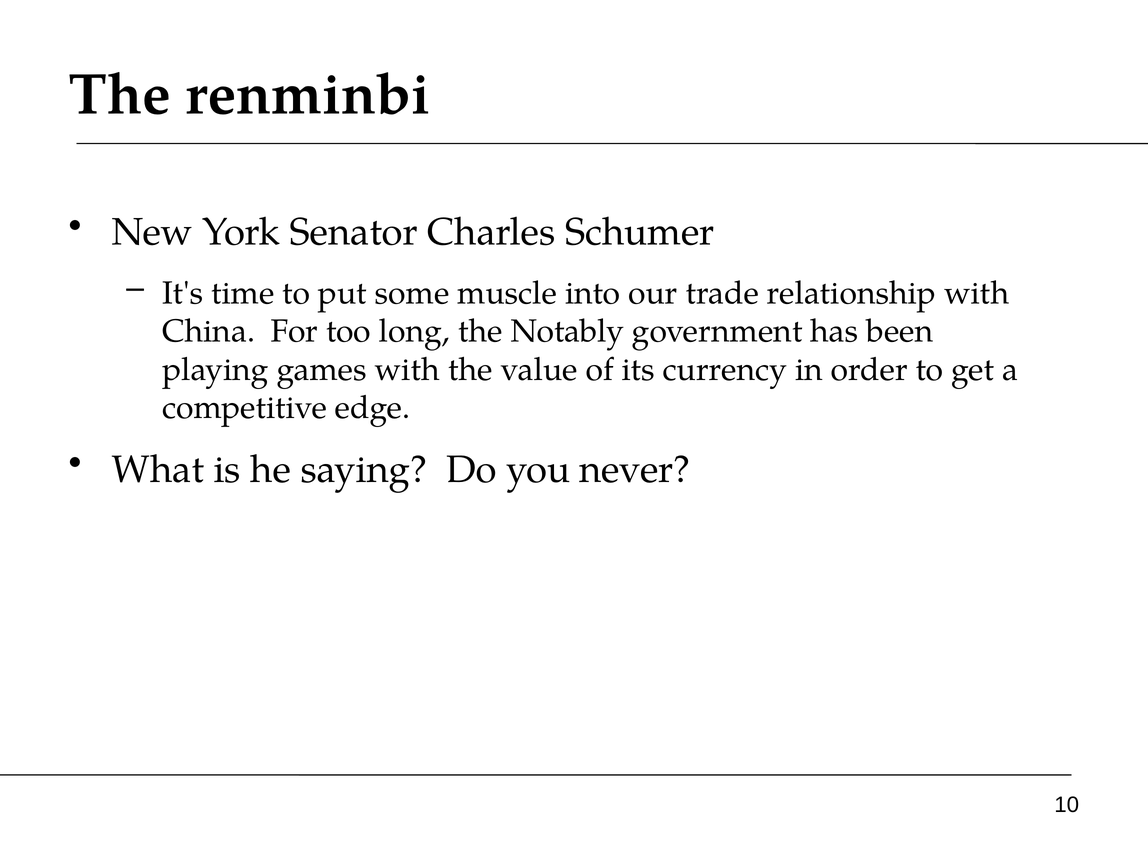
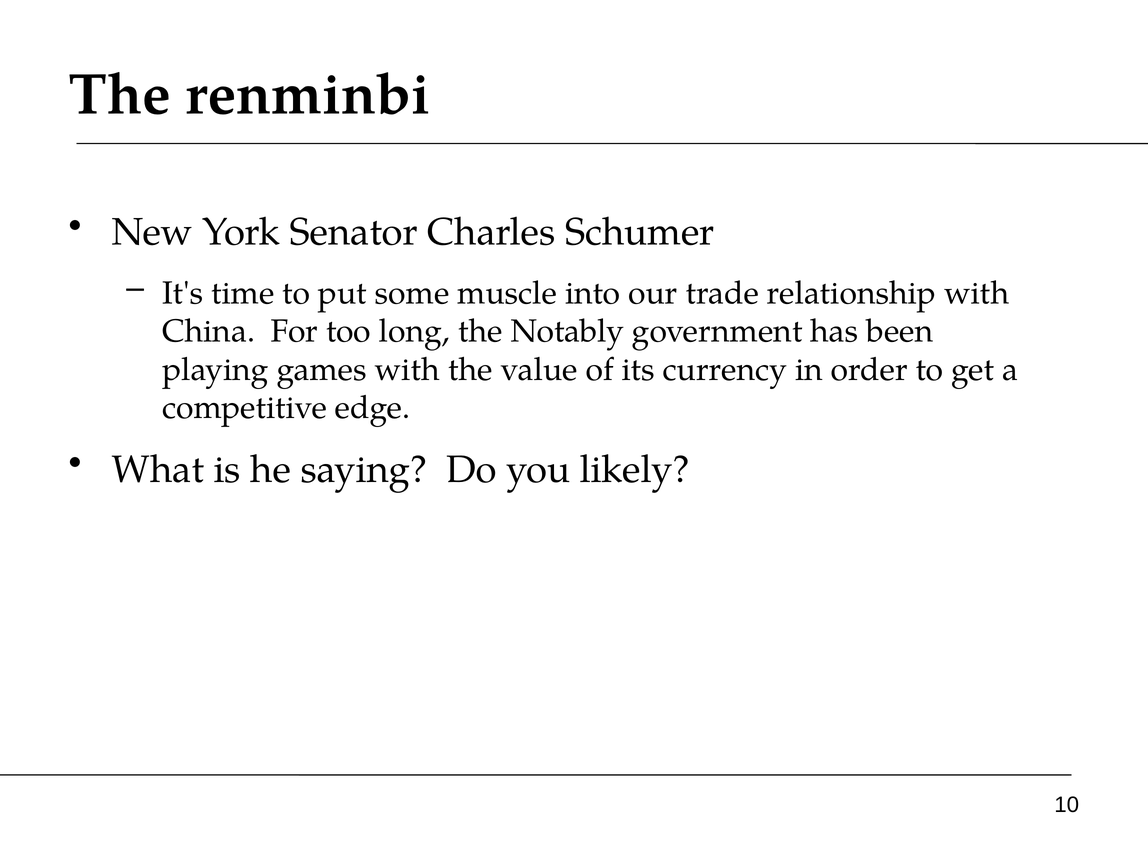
never: never -> likely
